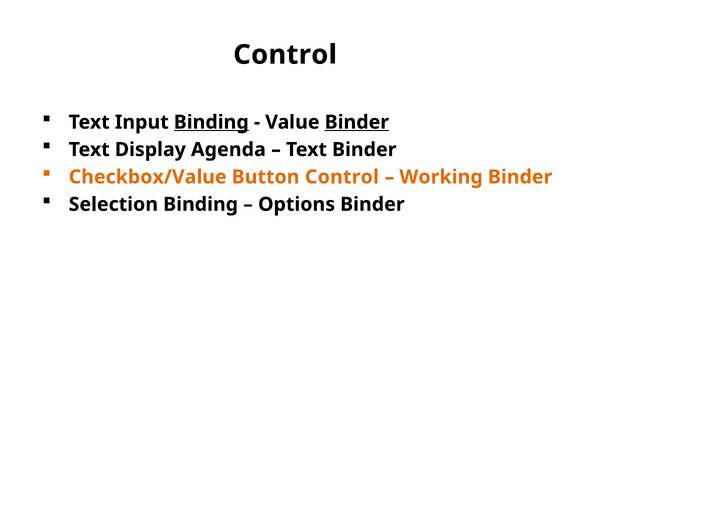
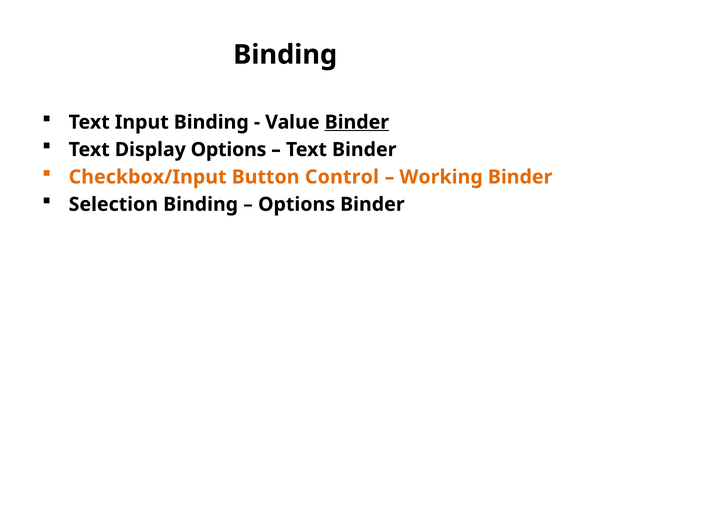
Control at (285, 55): Control -> Binding
Binding at (211, 122) underline: present -> none
Display Agenda: Agenda -> Options
Checkbox/Value: Checkbox/Value -> Checkbox/Input
